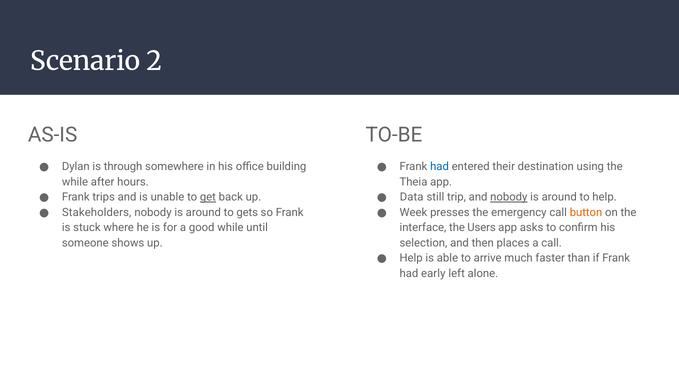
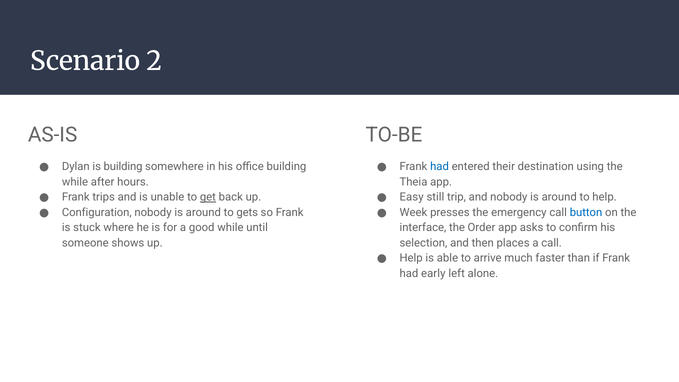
is through: through -> building
Data: Data -> Easy
nobody at (509, 197) underline: present -> none
Stakeholders: Stakeholders -> Configuration
button colour: orange -> blue
Users: Users -> Order
